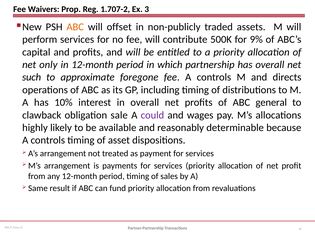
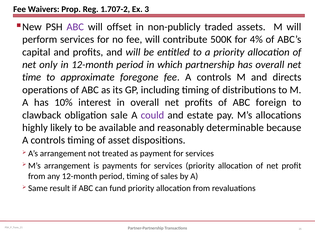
ABC at (75, 27) colour: orange -> purple
9%: 9% -> 4%
such: such -> time
general: general -> foreign
wages: wages -> estate
